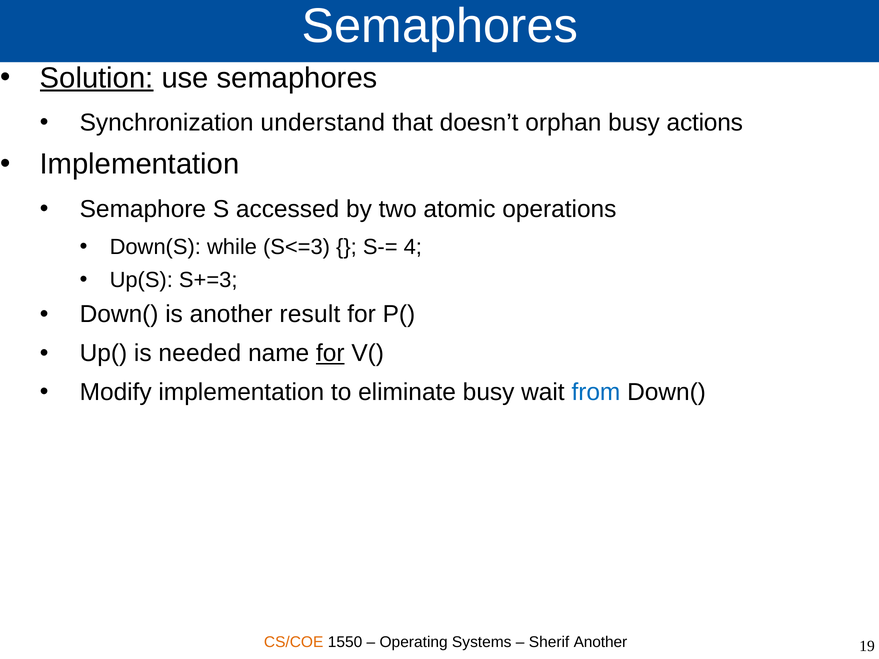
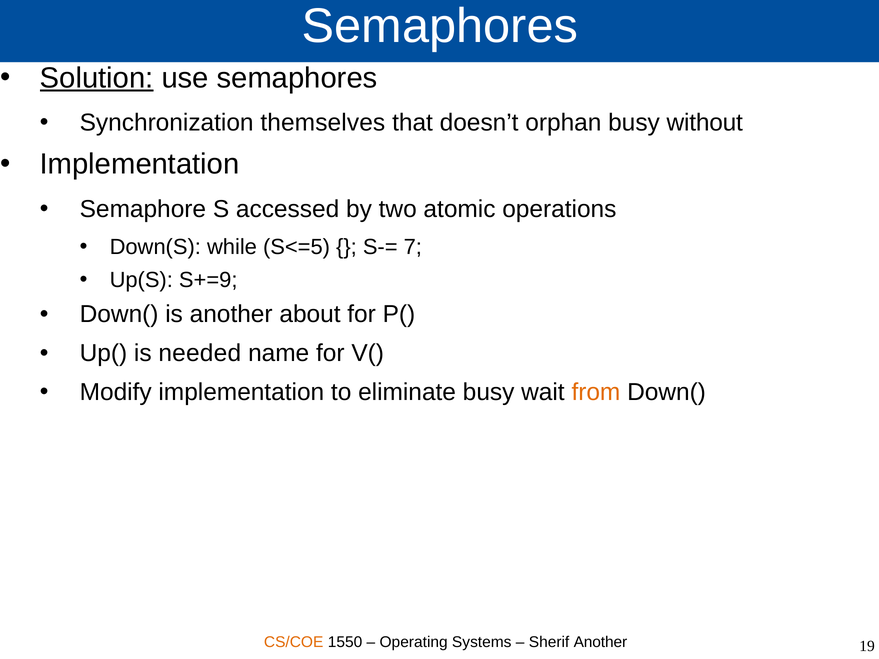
understand: understand -> themselves
actions: actions -> without
S<=3: S<=3 -> S<=5
4: 4 -> 7
S+=3: S+=3 -> S+=9
result: result -> about
for at (330, 353) underline: present -> none
from colour: blue -> orange
